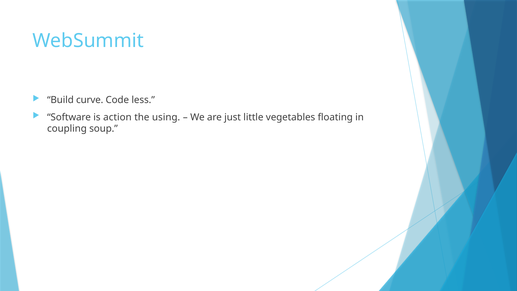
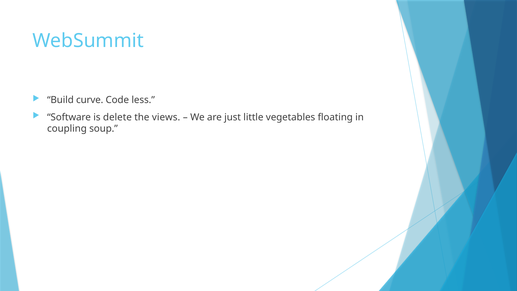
action: action -> delete
using: using -> views
